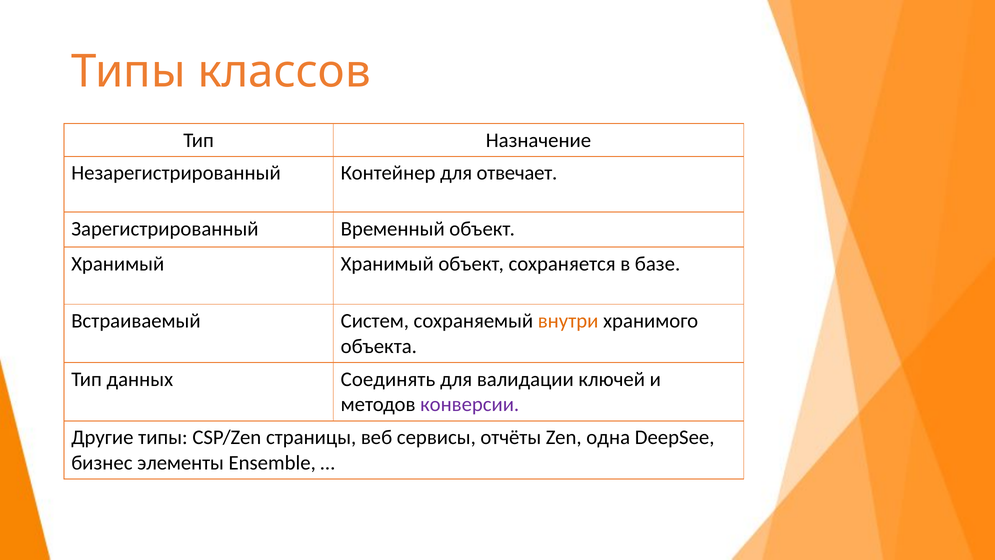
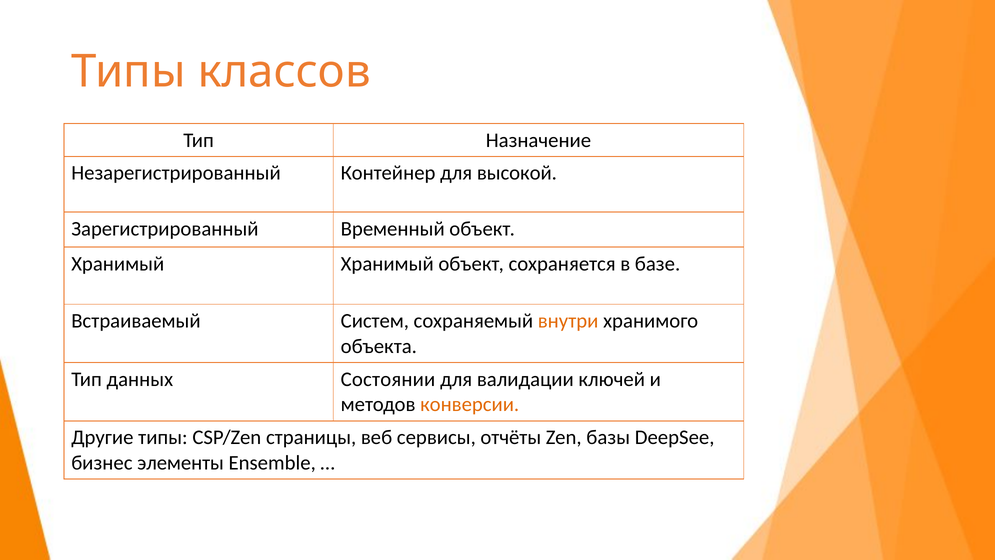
отвечает: отвечает -> высокой
Соединять: Соединять -> Состоянии
конверсии colour: purple -> orange
одна: одна -> базы
